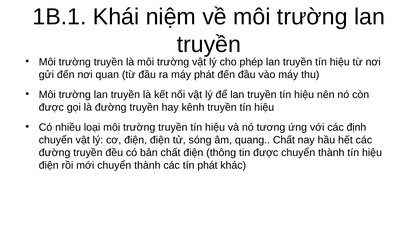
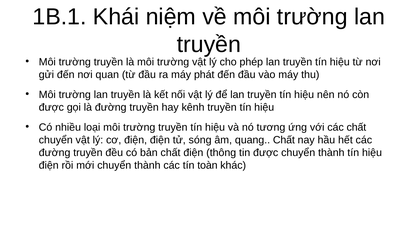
các định: định -> chất
tín phát: phát -> toàn
